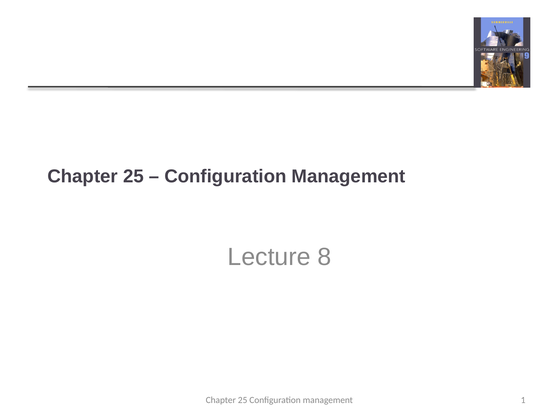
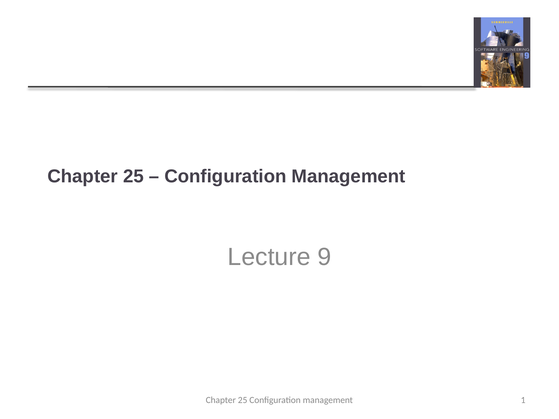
8: 8 -> 9
